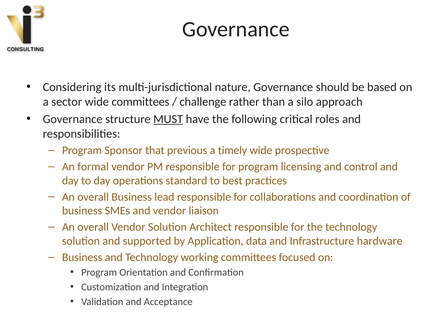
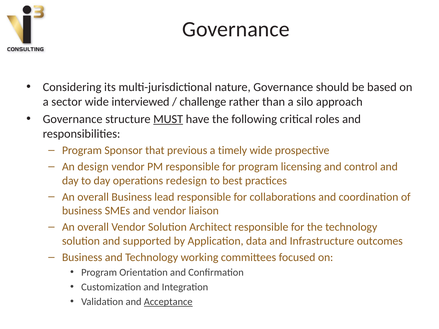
wide committees: committees -> interviewed
formal: formal -> design
standard: standard -> redesign
hardware: hardware -> outcomes
Acceptance underline: none -> present
